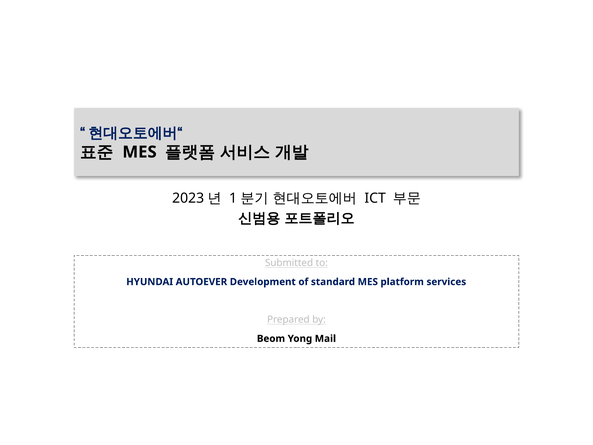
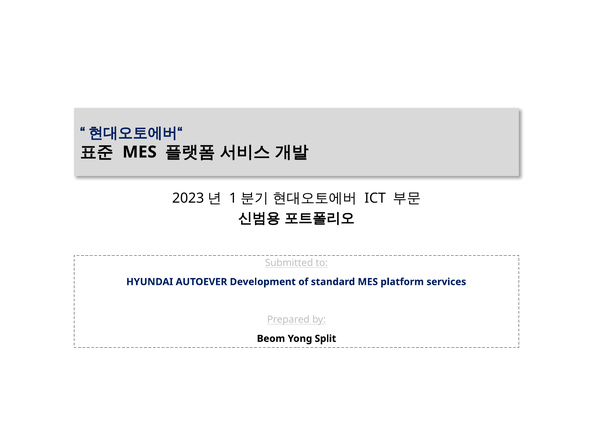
Mail: Mail -> Split
